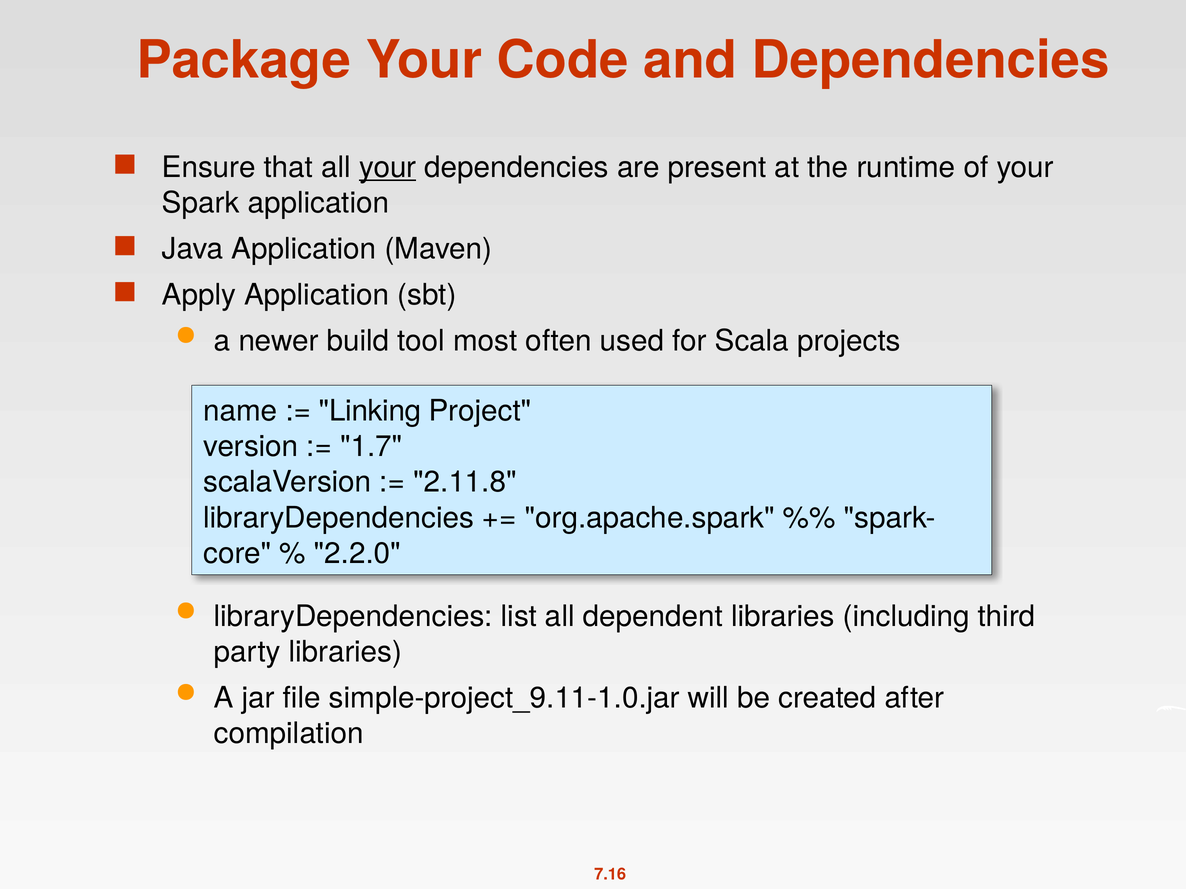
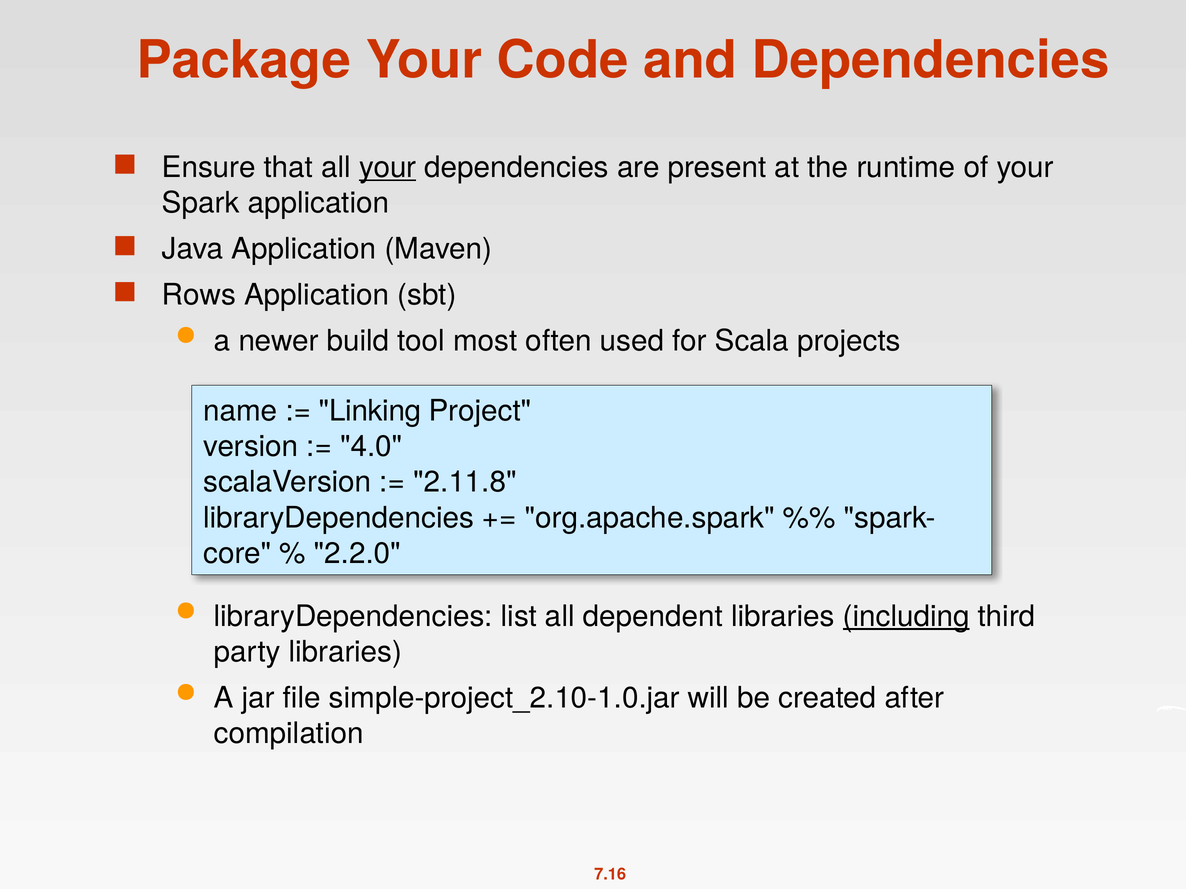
Apply: Apply -> Rows
1.7: 1.7 -> 4.0
including underline: none -> present
simple-project_9.11-1.0.jar: simple-project_9.11-1.0.jar -> simple-project_2.10-1.0.jar
